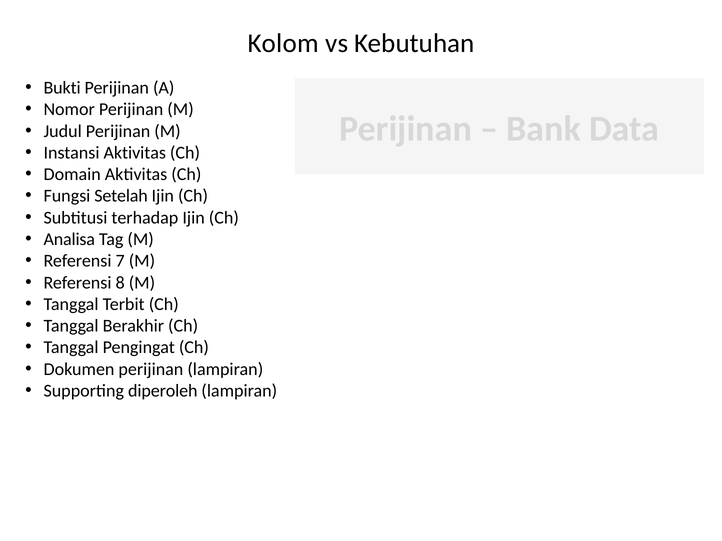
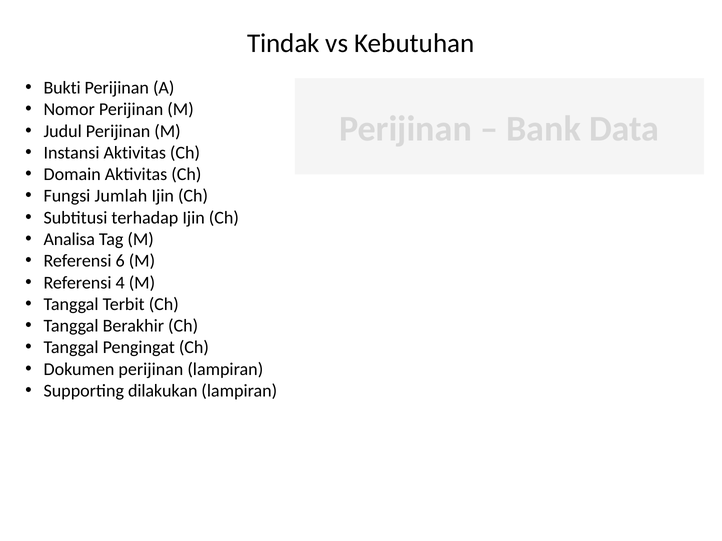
Kolom: Kolom -> Tindak
Setelah: Setelah -> Jumlah
7: 7 -> 6
8: 8 -> 4
diperoleh: diperoleh -> dilakukan
